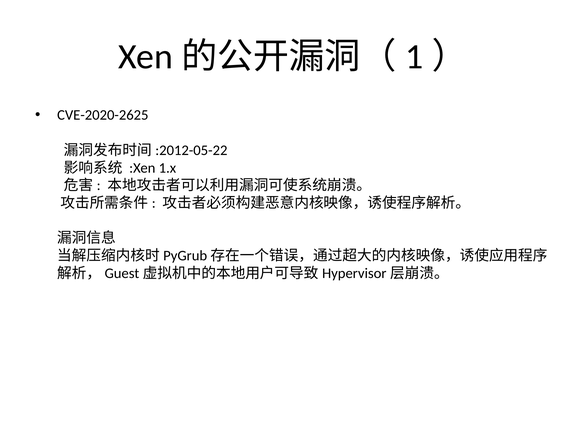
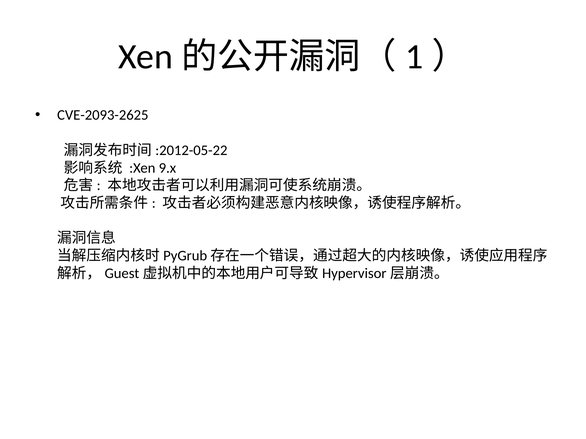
CVE-2020-2625: CVE-2020-2625 -> CVE-2093-2625
1.x: 1.x -> 9.x
